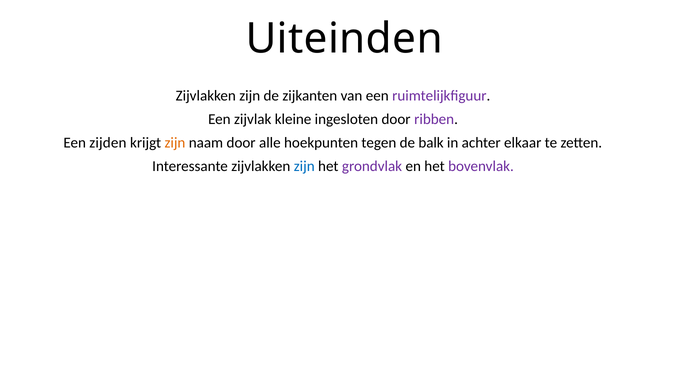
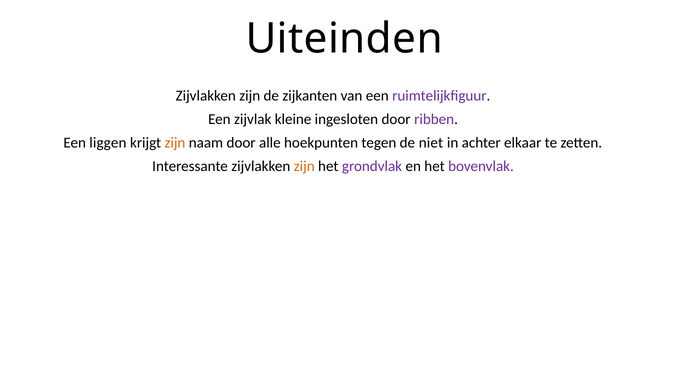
zijden: zijden -> liggen
balk: balk -> niet
zijn at (304, 166) colour: blue -> orange
